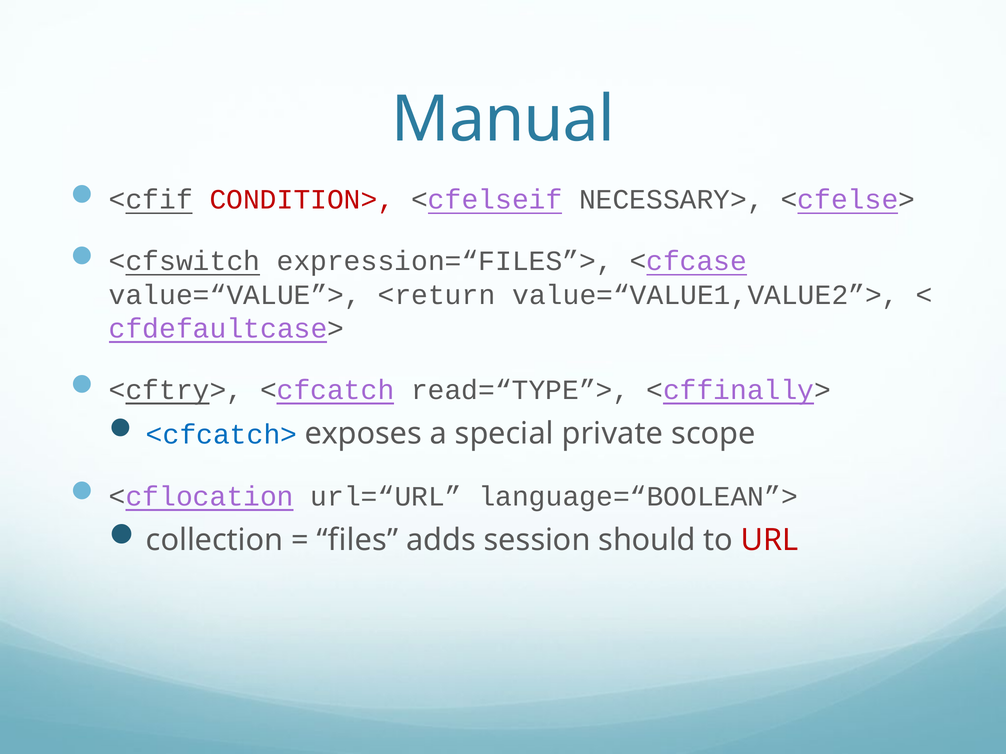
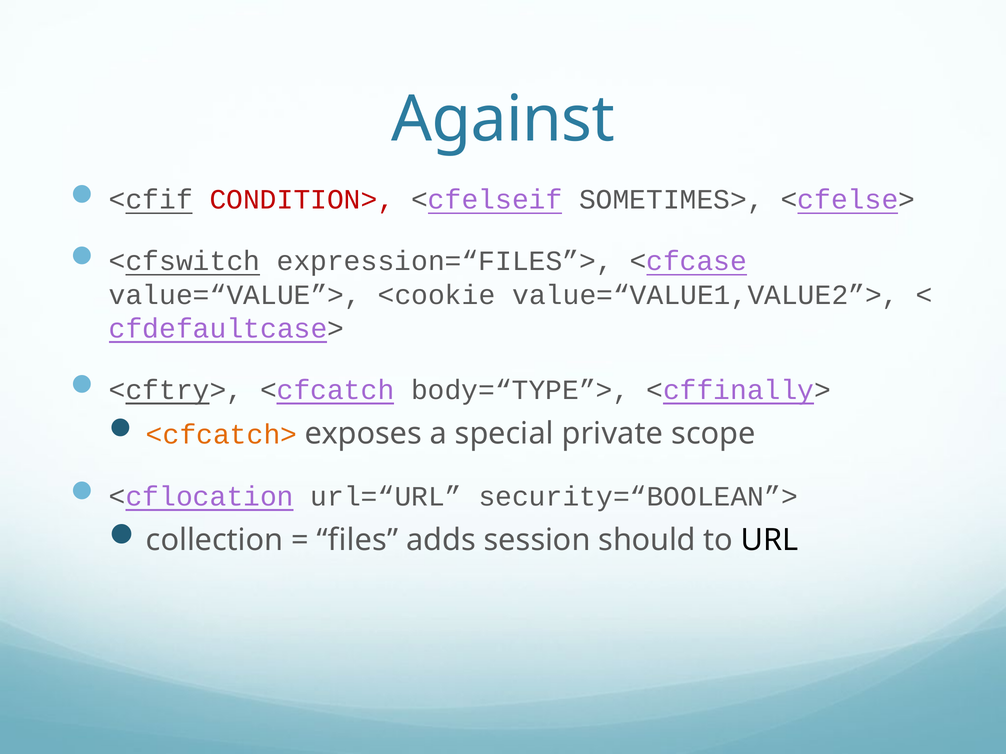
Manual: Manual -> Against
NECESSARY>: NECESSARY> -> SOMETIMES>
<return: <return -> <cookie
read=“TYPE”>: read=“TYPE”> -> body=“TYPE”>
<cfcatch> colour: blue -> orange
language=“BOOLEAN”>: language=“BOOLEAN”> -> security=“BOOLEAN”>
URL colour: red -> black
